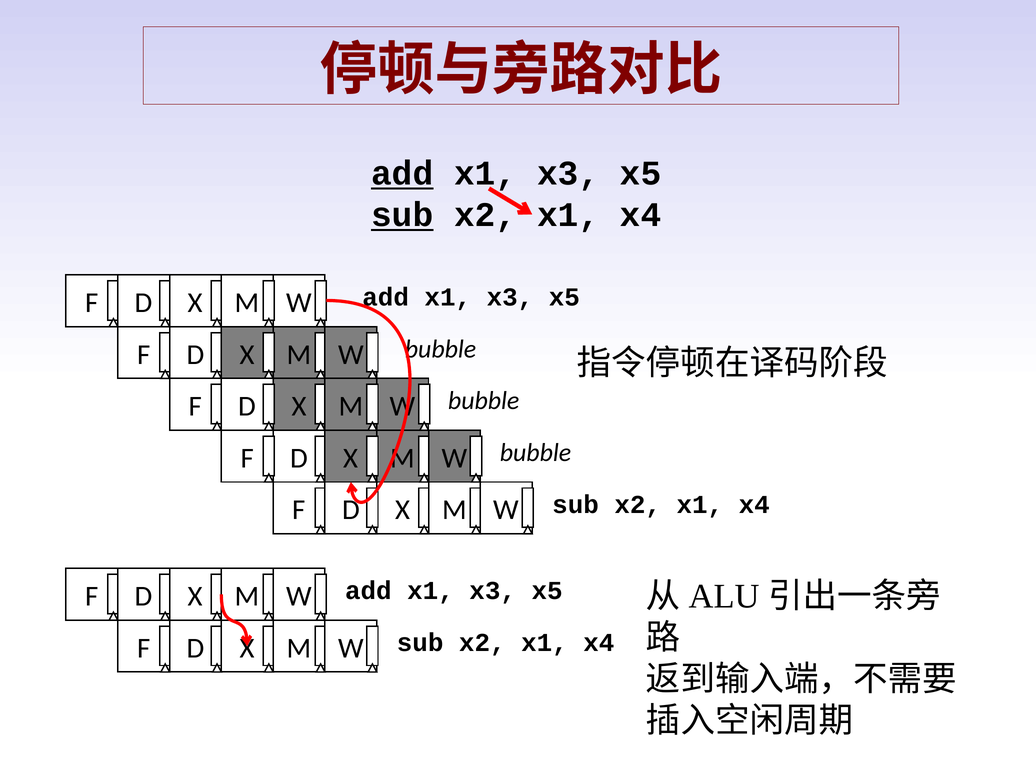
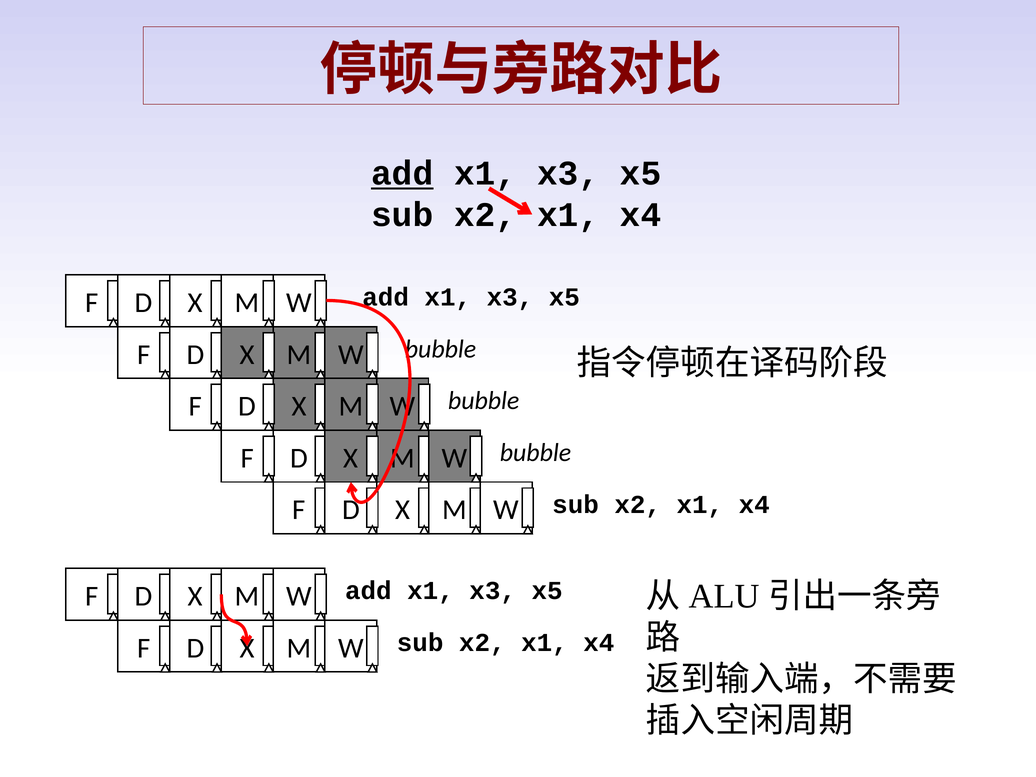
sub at (402, 215) underline: present -> none
